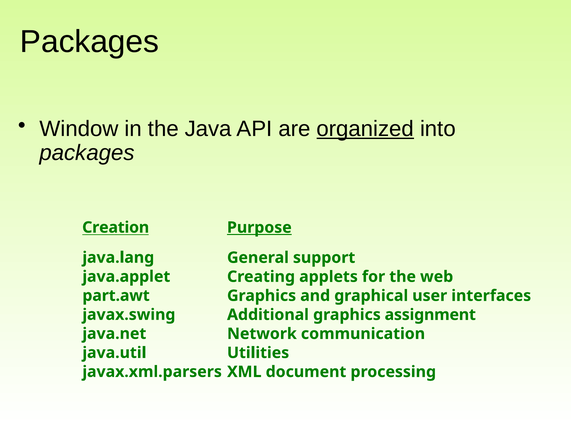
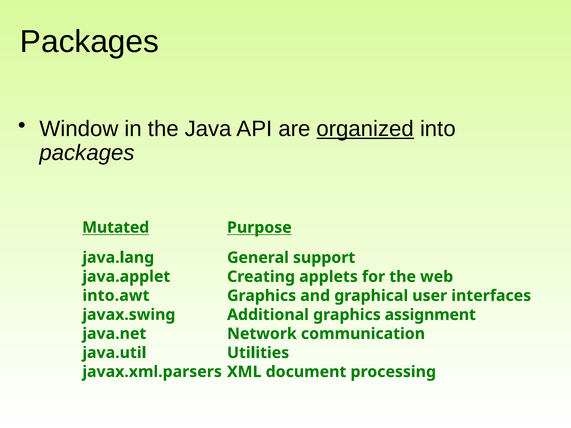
Creation: Creation -> Mutated
Purpose underline: present -> none
part.awt: part.awt -> into.awt
